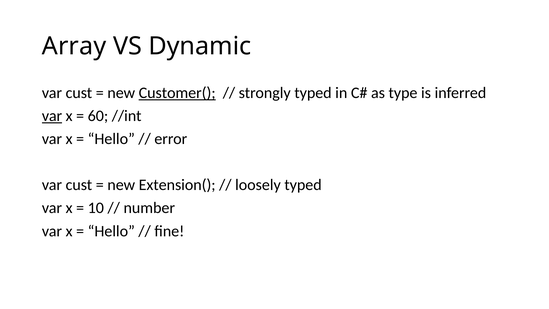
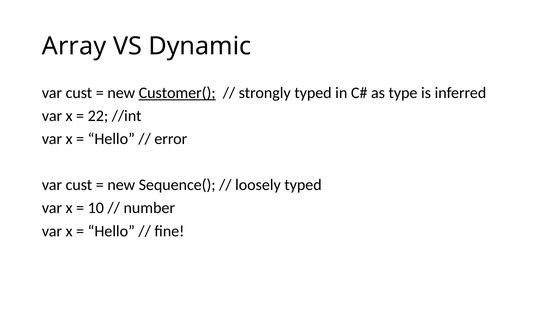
var at (52, 116) underline: present -> none
60: 60 -> 22
Extension(: Extension( -> Sequence(
